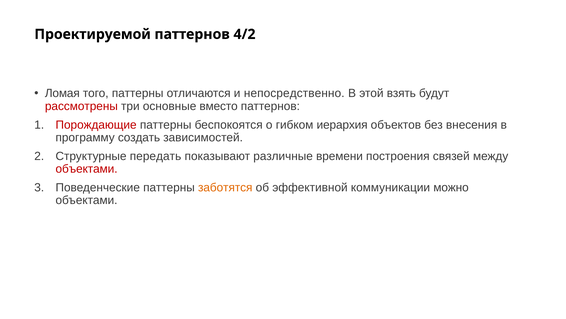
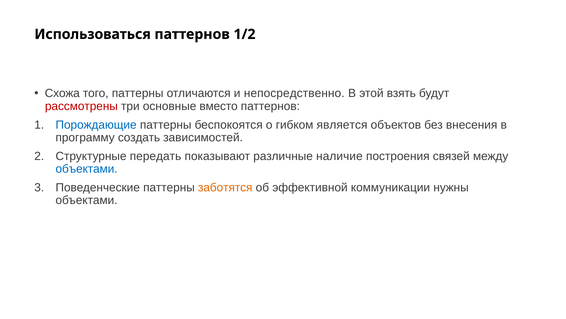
Проектируемой: Проектируемой -> Использоваться
4/2: 4/2 -> 1/2
Ломая: Ломая -> Схожа
Порождающие colour: red -> blue
иерархия: иерархия -> является
времени: времени -> наличие
объектами at (87, 169) colour: red -> blue
можно: можно -> нужны
